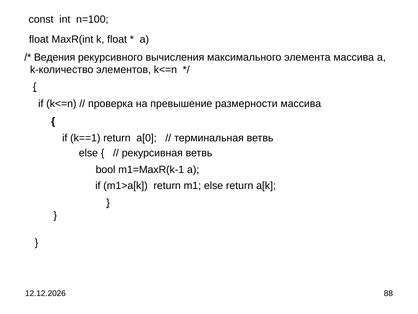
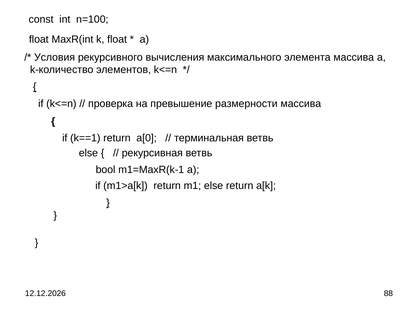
Ведения: Ведения -> Условия
